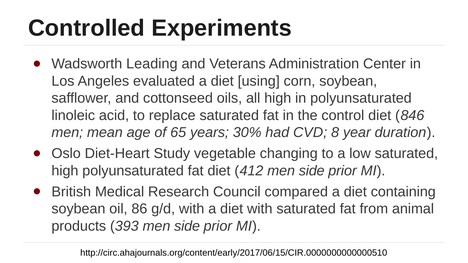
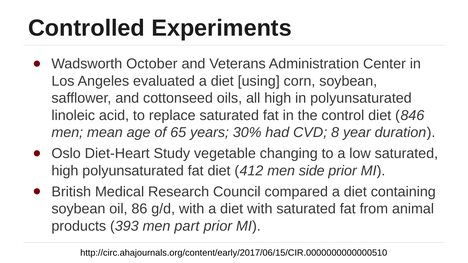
Leading: Leading -> October
393 men side: side -> part
